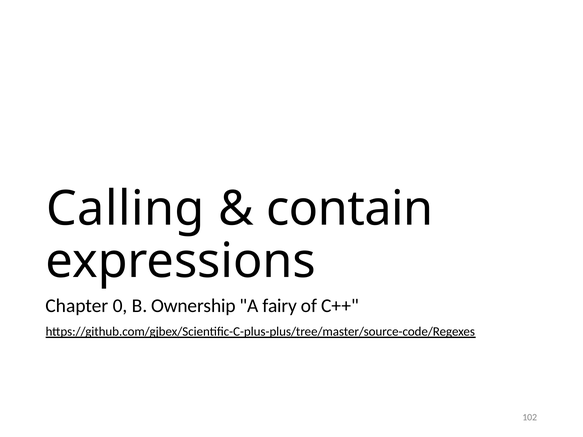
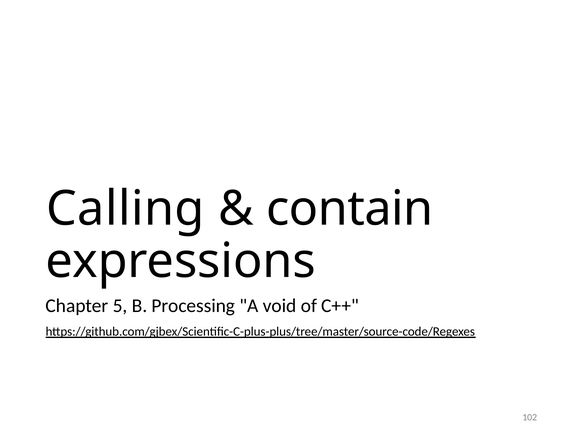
0: 0 -> 5
Ownership: Ownership -> Processing
fairy: fairy -> void
